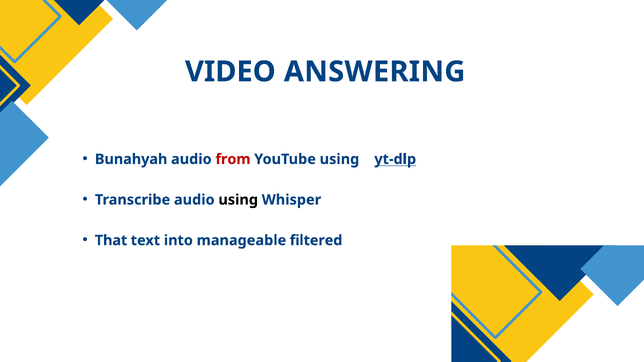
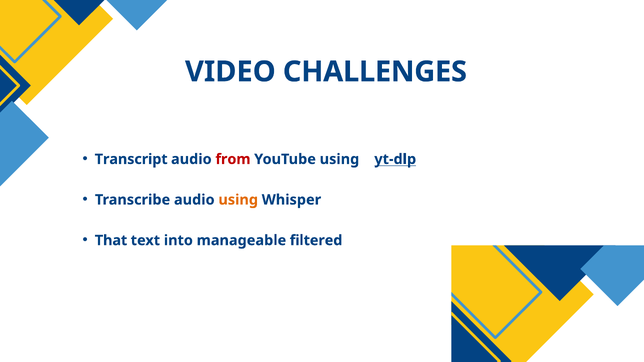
ANSWERING: ANSWERING -> CHALLENGES
Bunahyah: Bunahyah -> Transcript
using at (238, 200) colour: black -> orange
